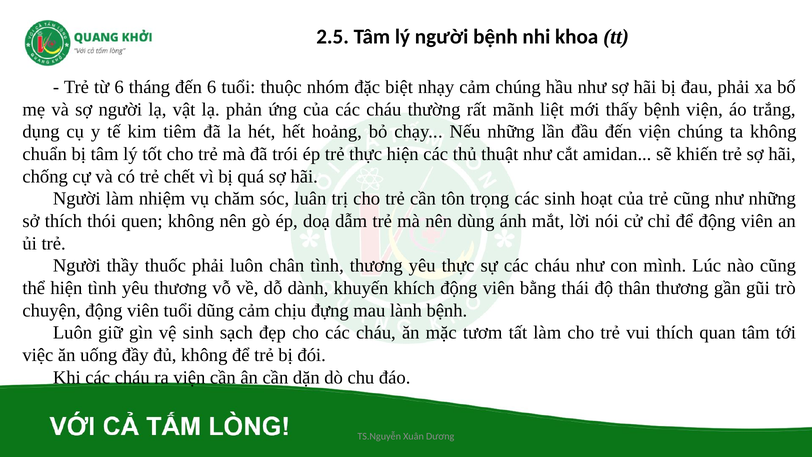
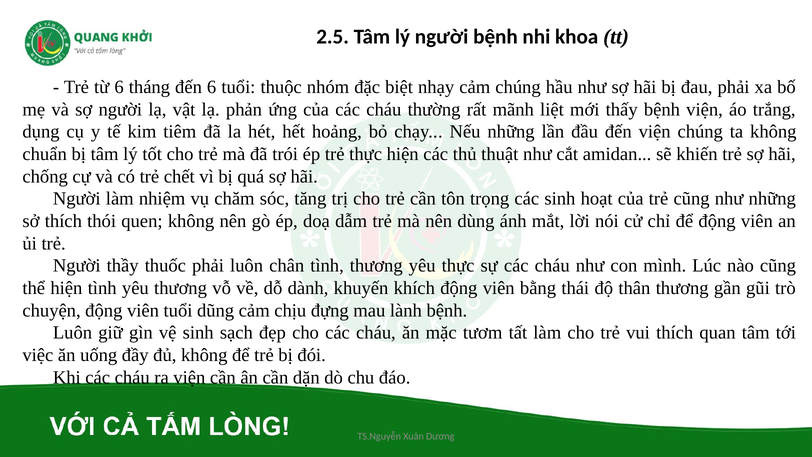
luân: luân -> tăng
